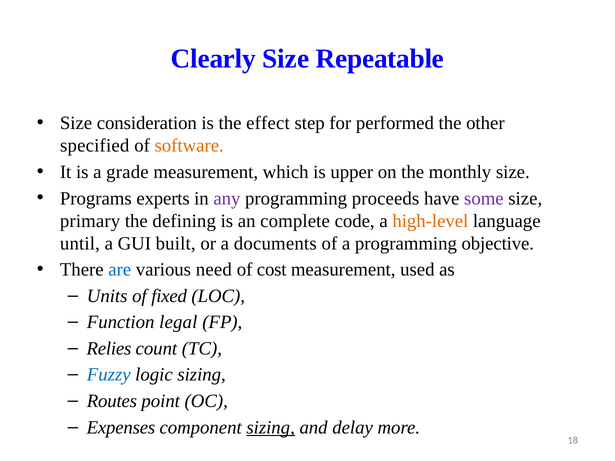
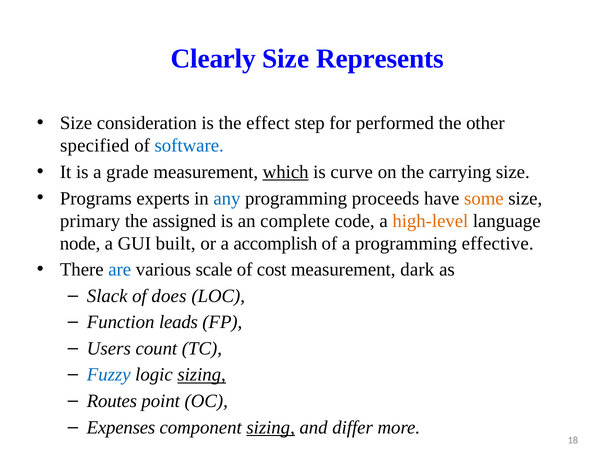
Repeatable: Repeatable -> Represents
software colour: orange -> blue
which underline: none -> present
upper: upper -> curve
monthly: monthly -> carrying
any colour: purple -> blue
some colour: purple -> orange
defining: defining -> assigned
until: until -> node
documents: documents -> accomplish
objective: objective -> effective
need: need -> scale
used: used -> dark
Units: Units -> Slack
fixed: fixed -> does
legal: legal -> leads
Relies: Relies -> Users
sizing at (202, 375) underline: none -> present
delay: delay -> differ
